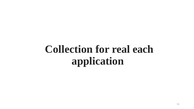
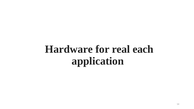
Collection: Collection -> Hardware
